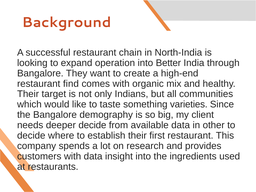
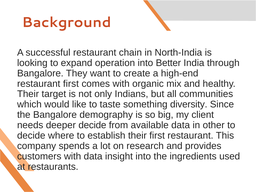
restaurant find: find -> first
varieties: varieties -> diversity
